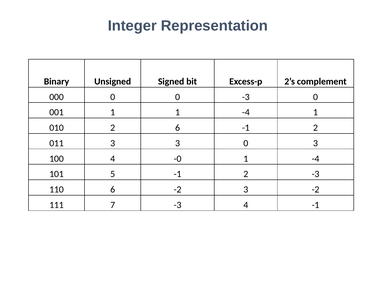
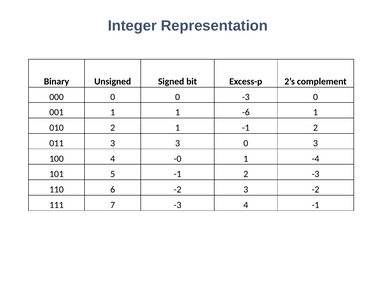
1 1 -4: -4 -> -6
2 6: 6 -> 1
